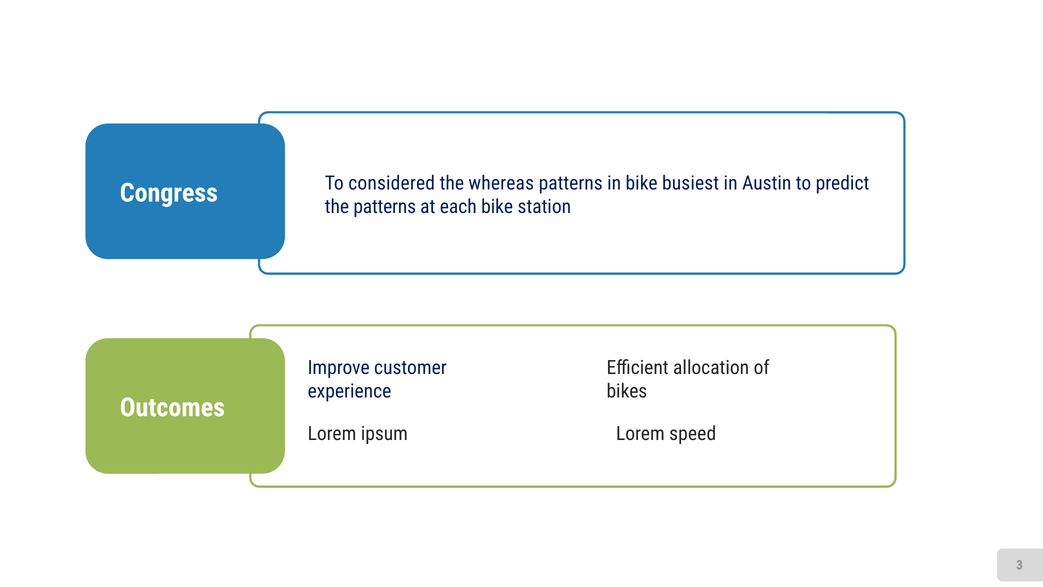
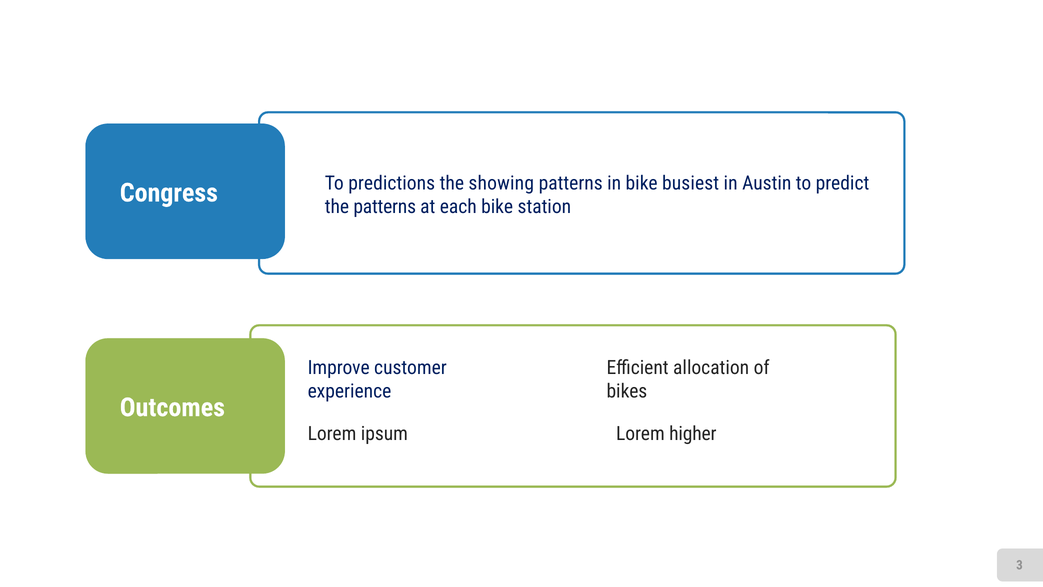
considered: considered -> predictions
whereas: whereas -> showing
speed: speed -> higher
